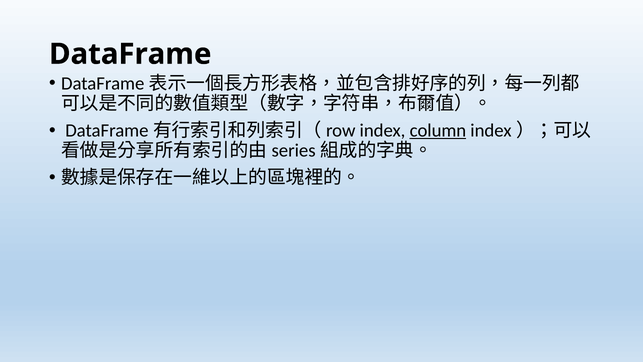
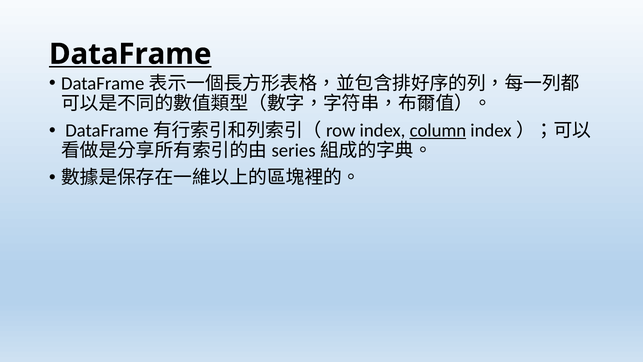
DataFrame underline: none -> present
